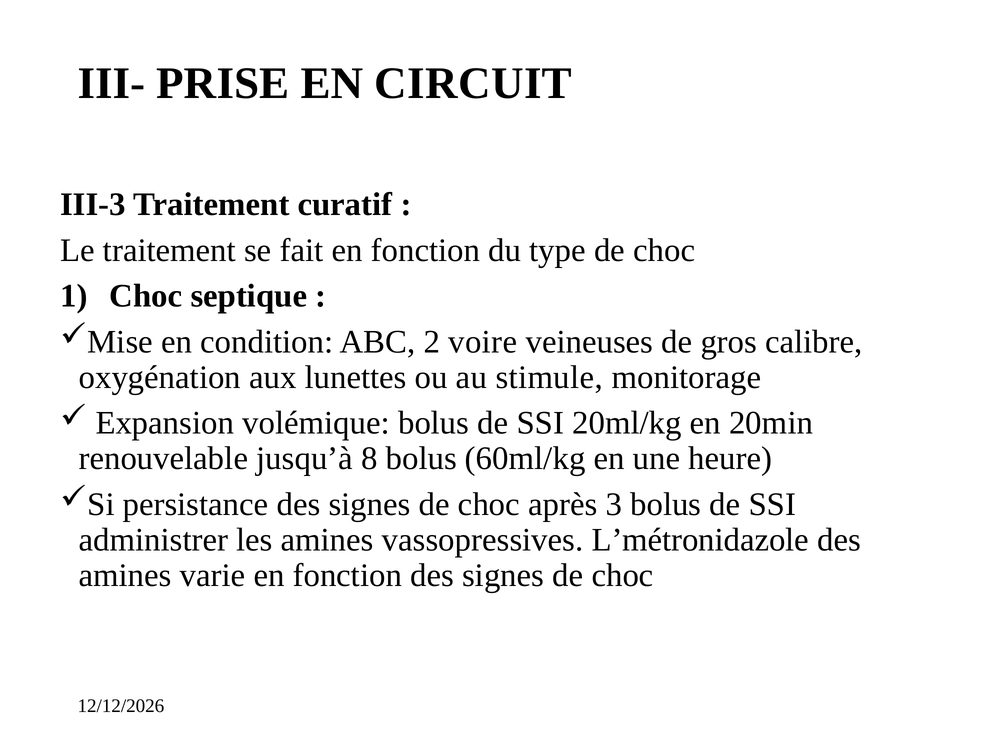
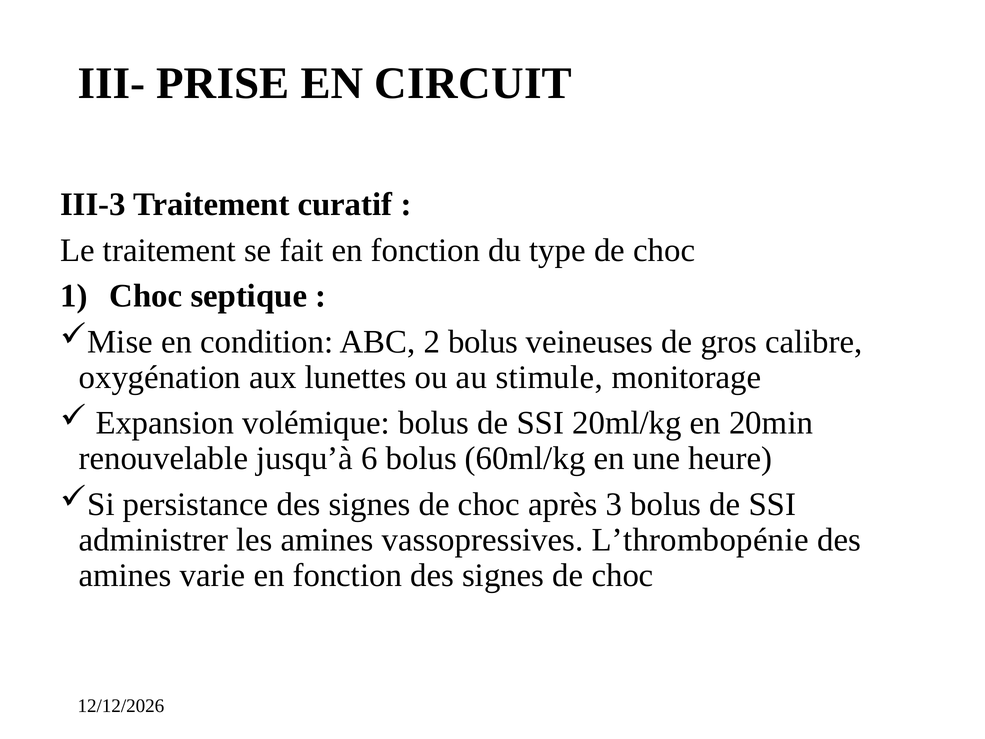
2 voire: voire -> bolus
8: 8 -> 6
L’métronidazole: L’métronidazole -> L’thrombopénie
